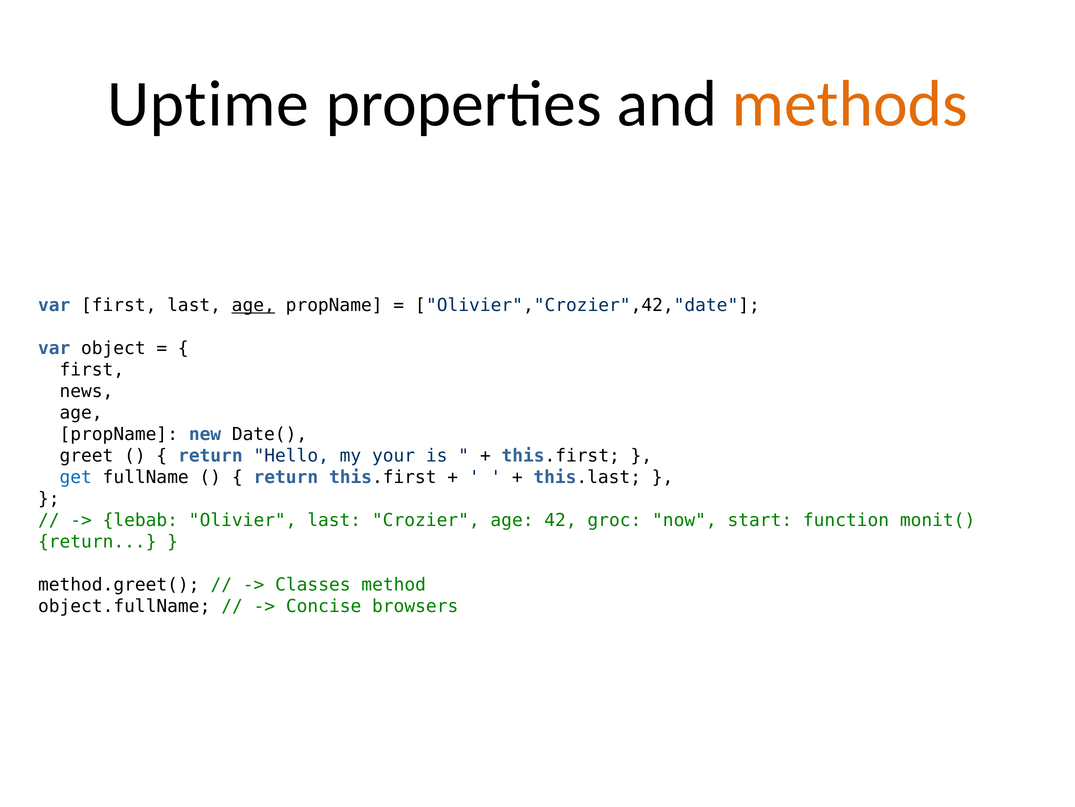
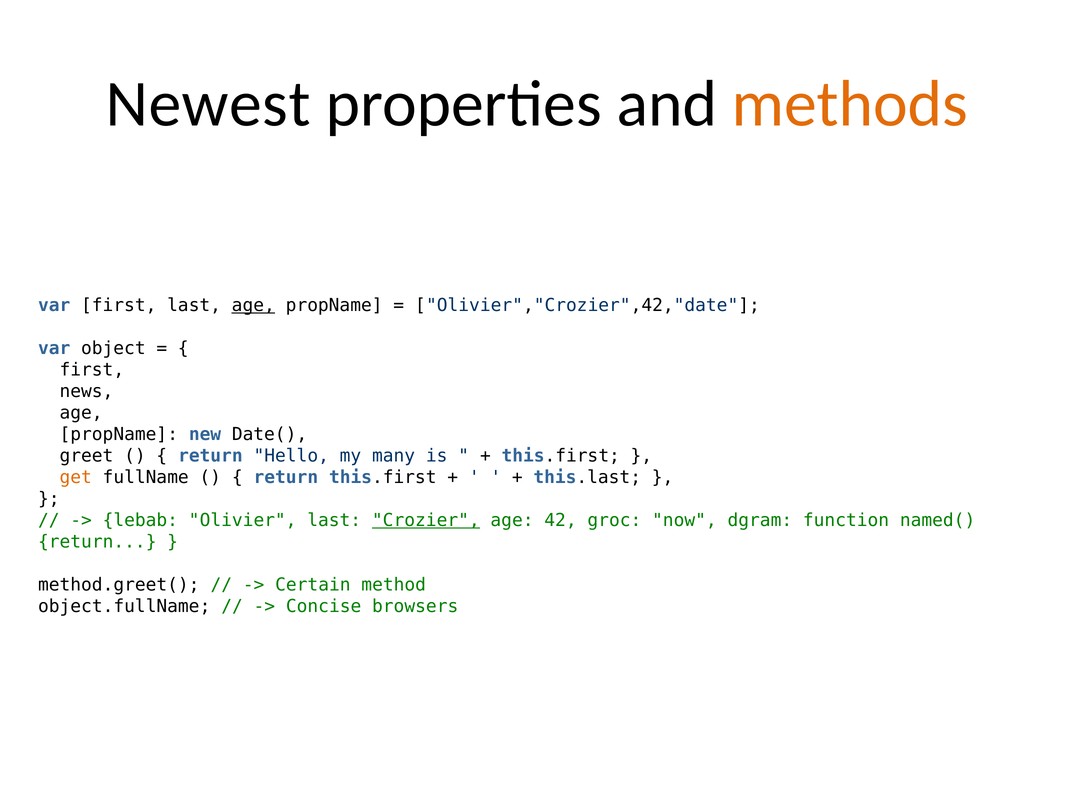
Uptime: Uptime -> Newest
your: your -> many
get colour: blue -> orange
Crozier underline: none -> present
start: start -> dgram
monit(: monit( -> named(
Classes: Classes -> Certain
